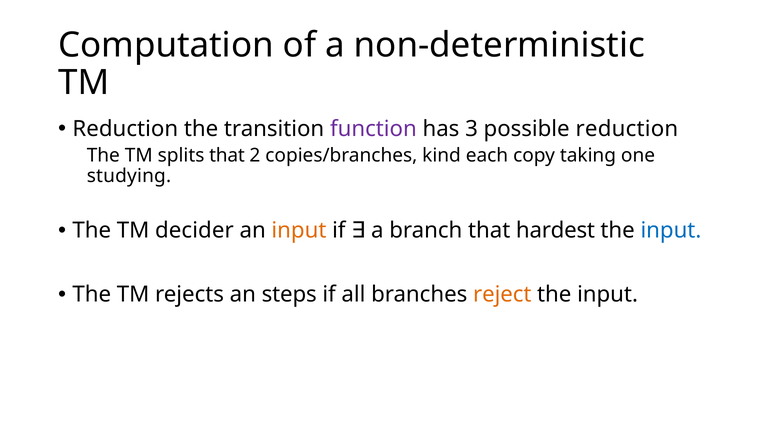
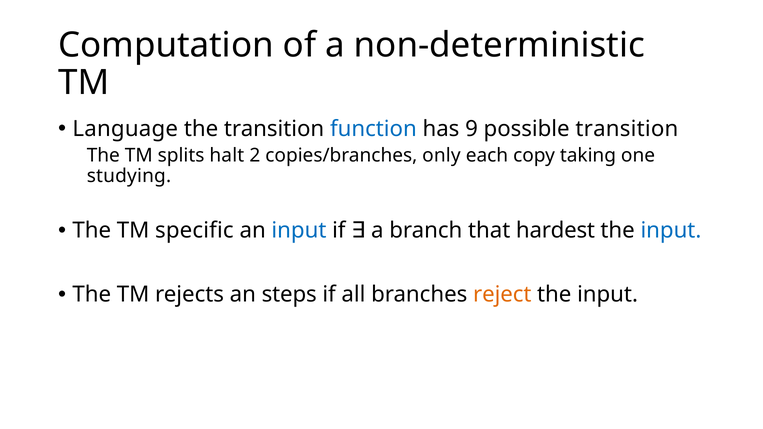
Reduction at (125, 129): Reduction -> Language
function colour: purple -> blue
3: 3 -> 9
possible reduction: reduction -> transition
splits that: that -> halt
kind: kind -> only
decider: decider -> specific
input at (299, 231) colour: orange -> blue
